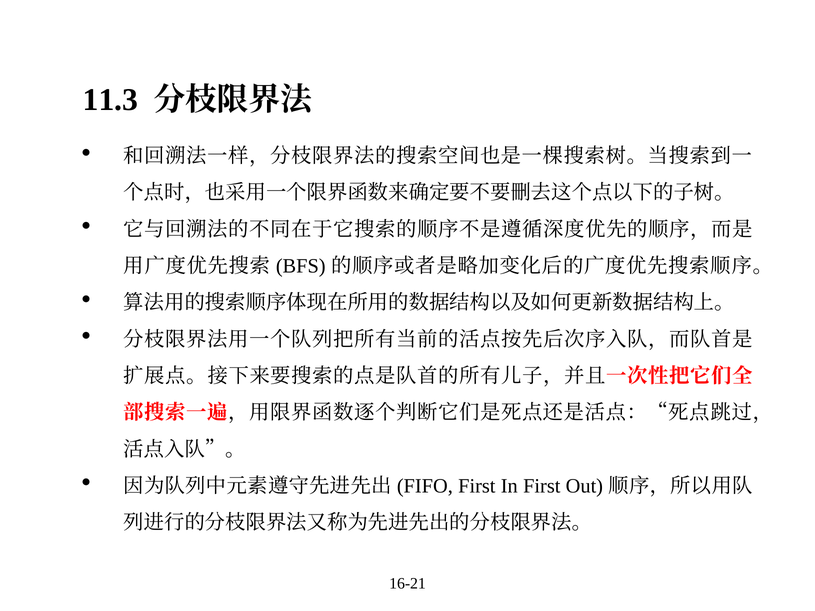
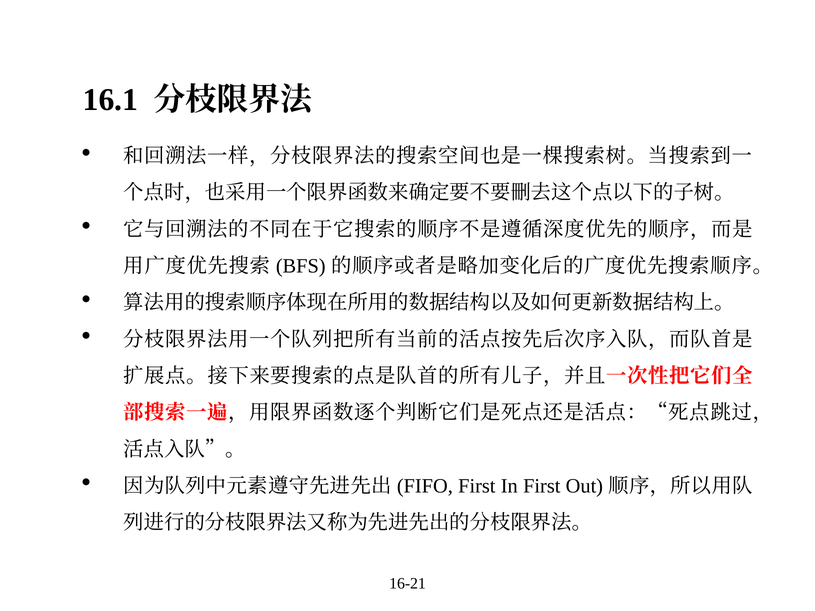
11.3: 11.3 -> 16.1
